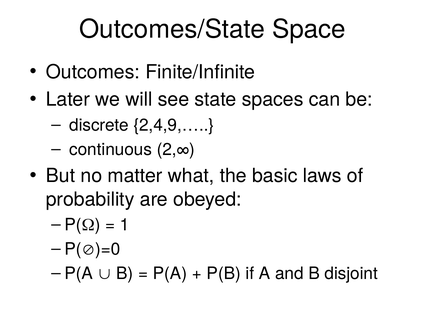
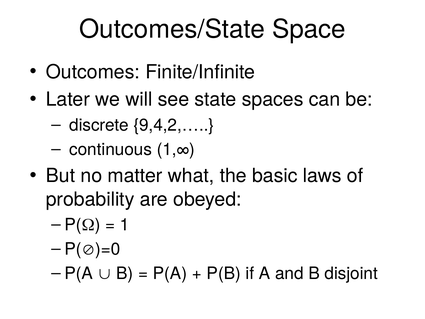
2,4,9,…: 2,4,9,… -> 9,4,2,…
2,∞: 2,∞ -> 1,∞
